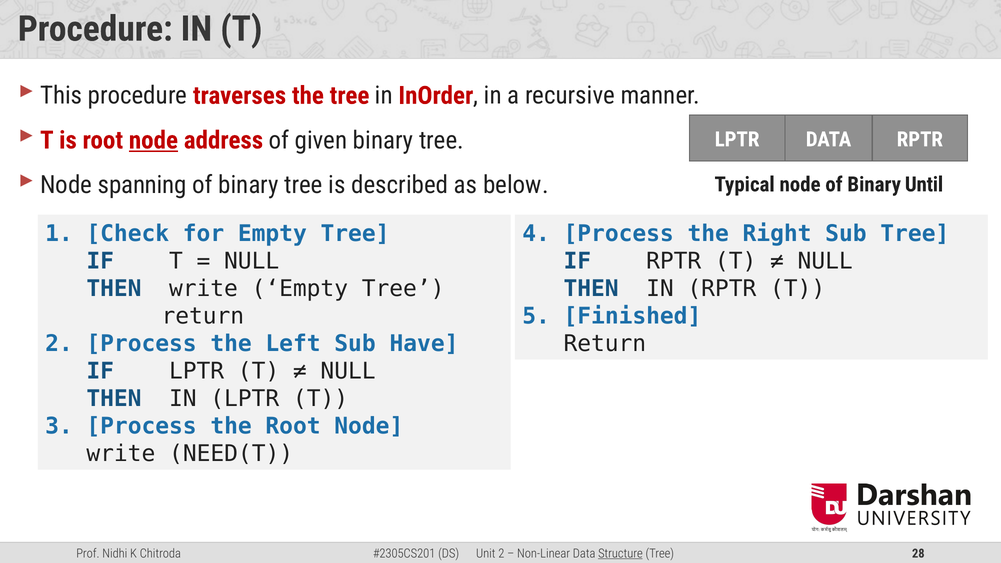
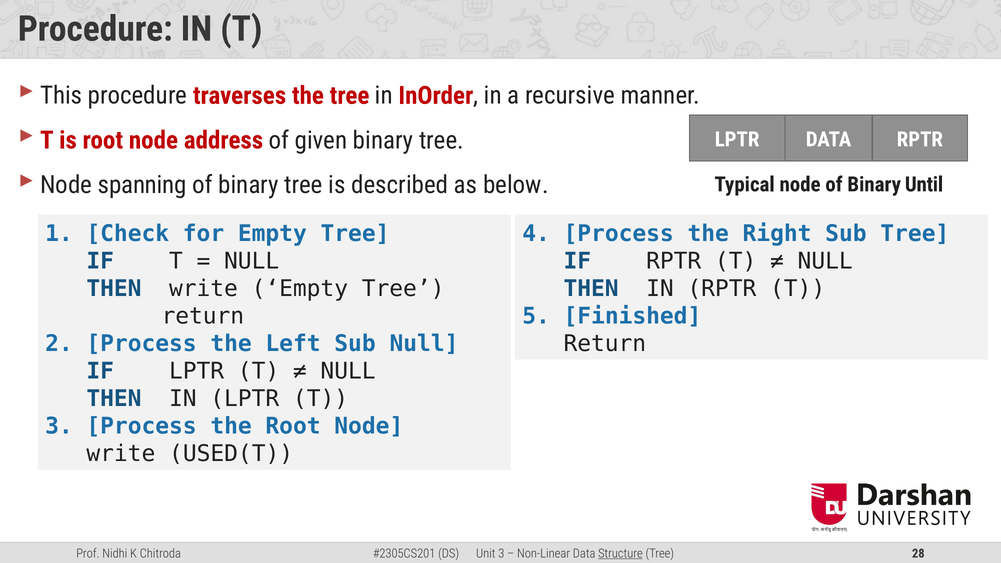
node at (153, 140) underline: present -> none
Sub Have: Have -> Null
NEED(T: NEED(T -> USED(T
2 at (501, 553): 2 -> 3
